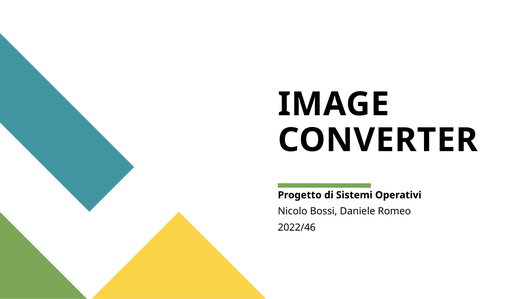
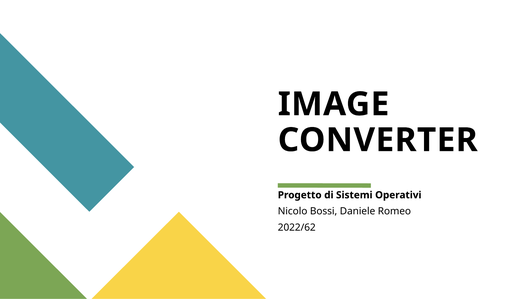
2022/46: 2022/46 -> 2022/62
